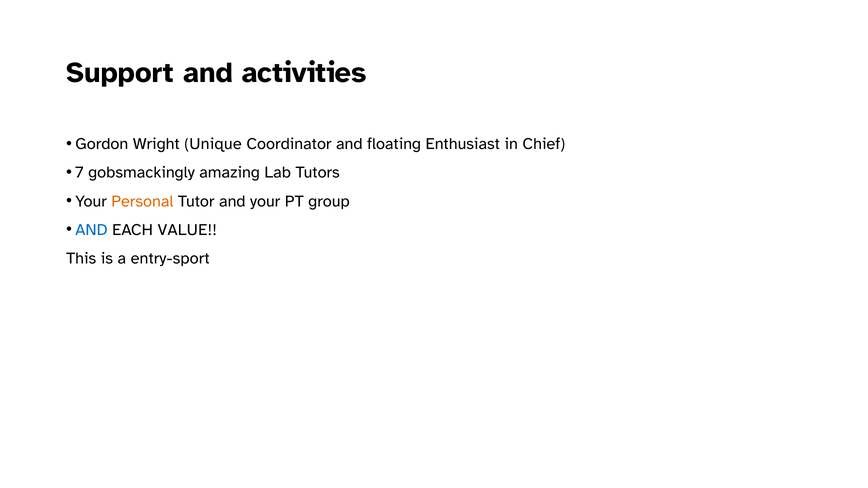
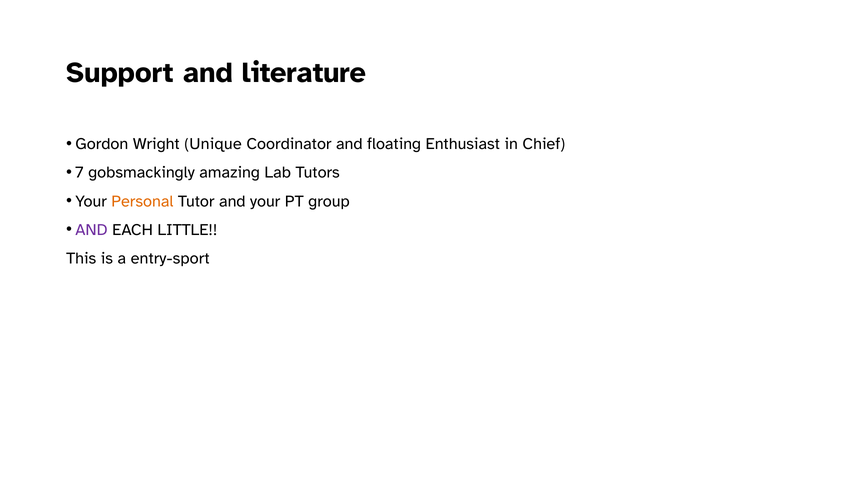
activities: activities -> literature
AND at (91, 230) colour: blue -> purple
VALUE: VALUE -> LITTLE
